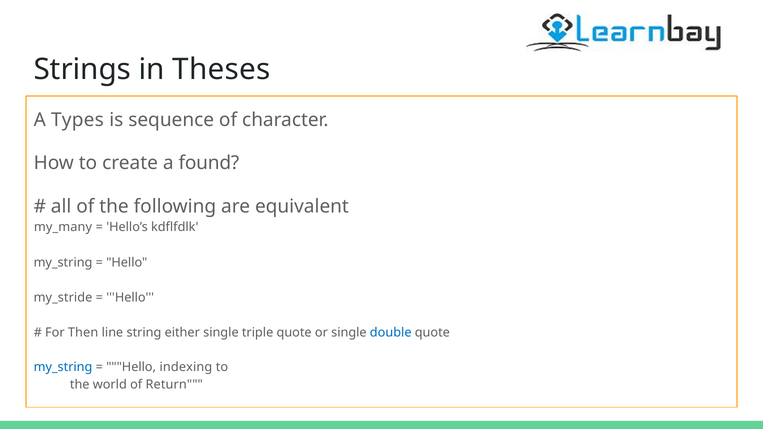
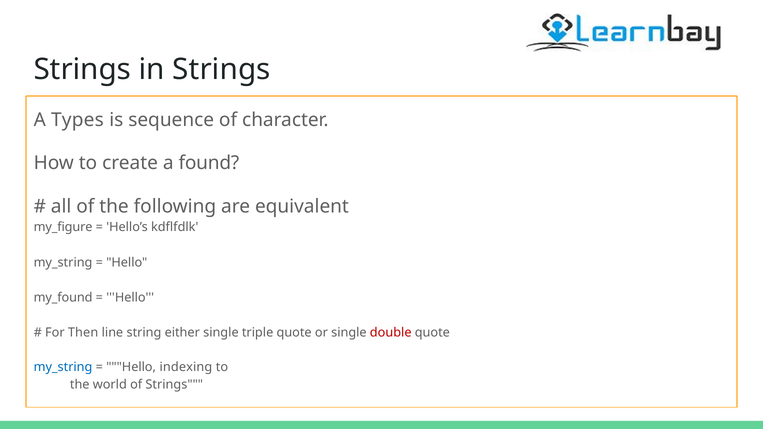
in Theses: Theses -> Strings
my_many: my_many -> my_figure
my_stride: my_stride -> my_found
double colour: blue -> red
of Return: Return -> Strings
